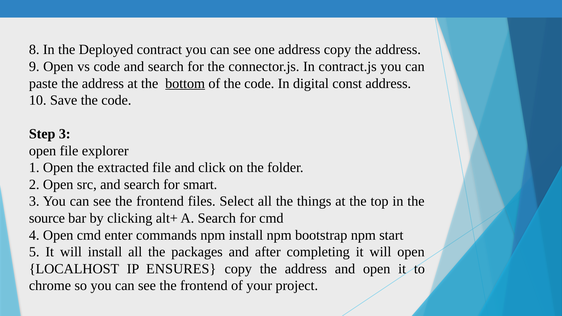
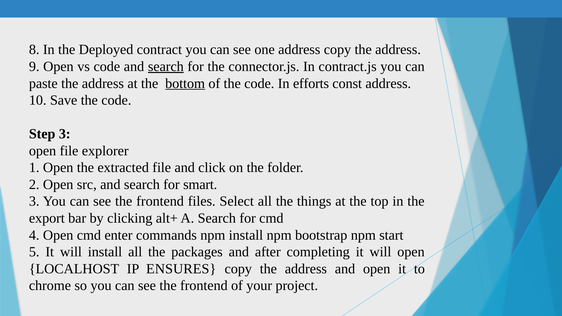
search at (166, 67) underline: none -> present
digital: digital -> efforts
source: source -> export
